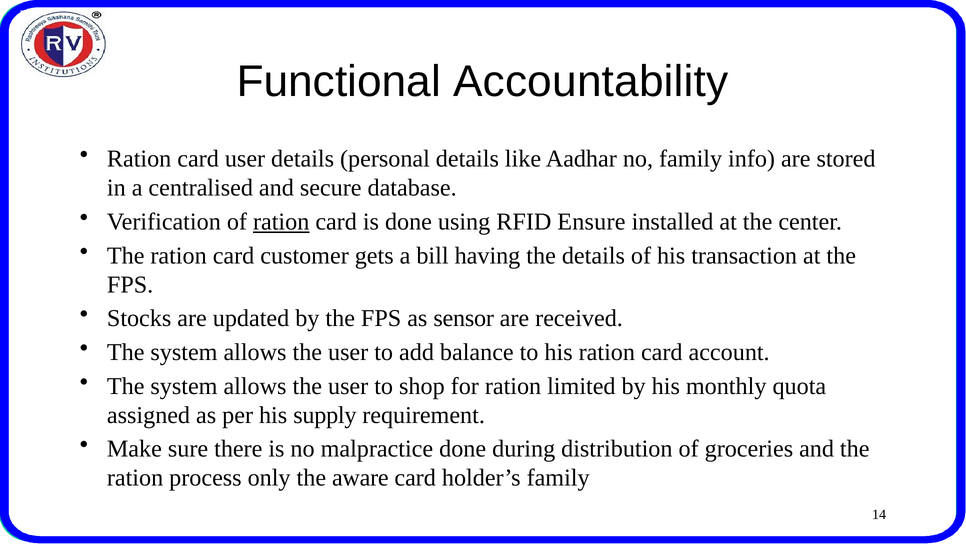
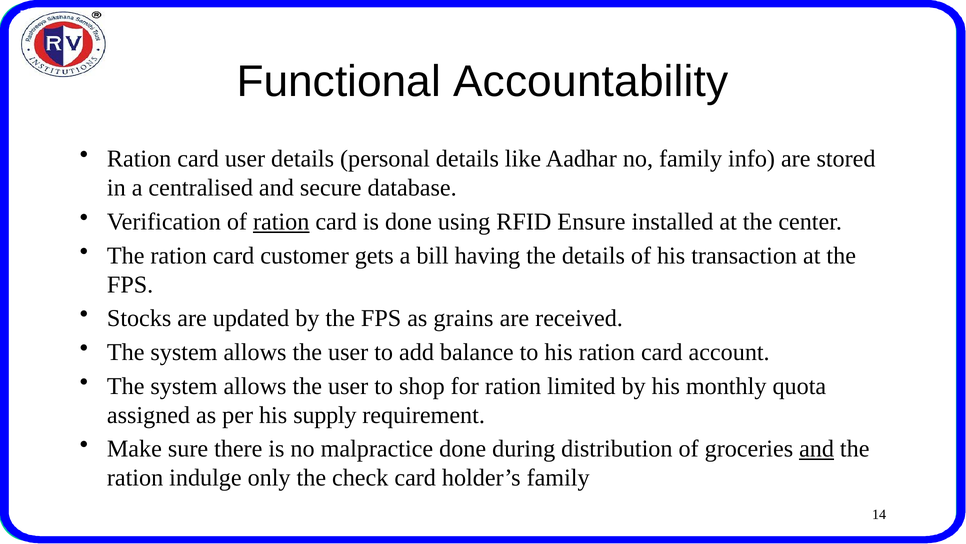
sensor: sensor -> grains
and at (817, 448) underline: none -> present
process: process -> indulge
aware: aware -> check
